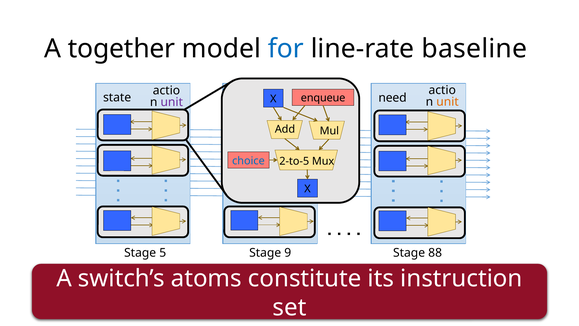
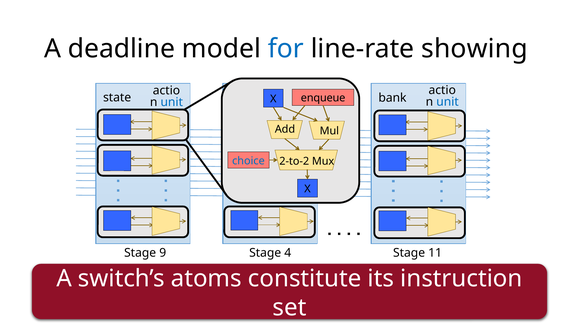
together: together -> deadline
baseline: baseline -> showing
need: need -> bank
unit at (448, 102) colour: orange -> blue
unit at (172, 102) colour: purple -> blue
2-to-5: 2-to-5 -> 2-to-2
5: 5 -> 9
9: 9 -> 4
88: 88 -> 11
